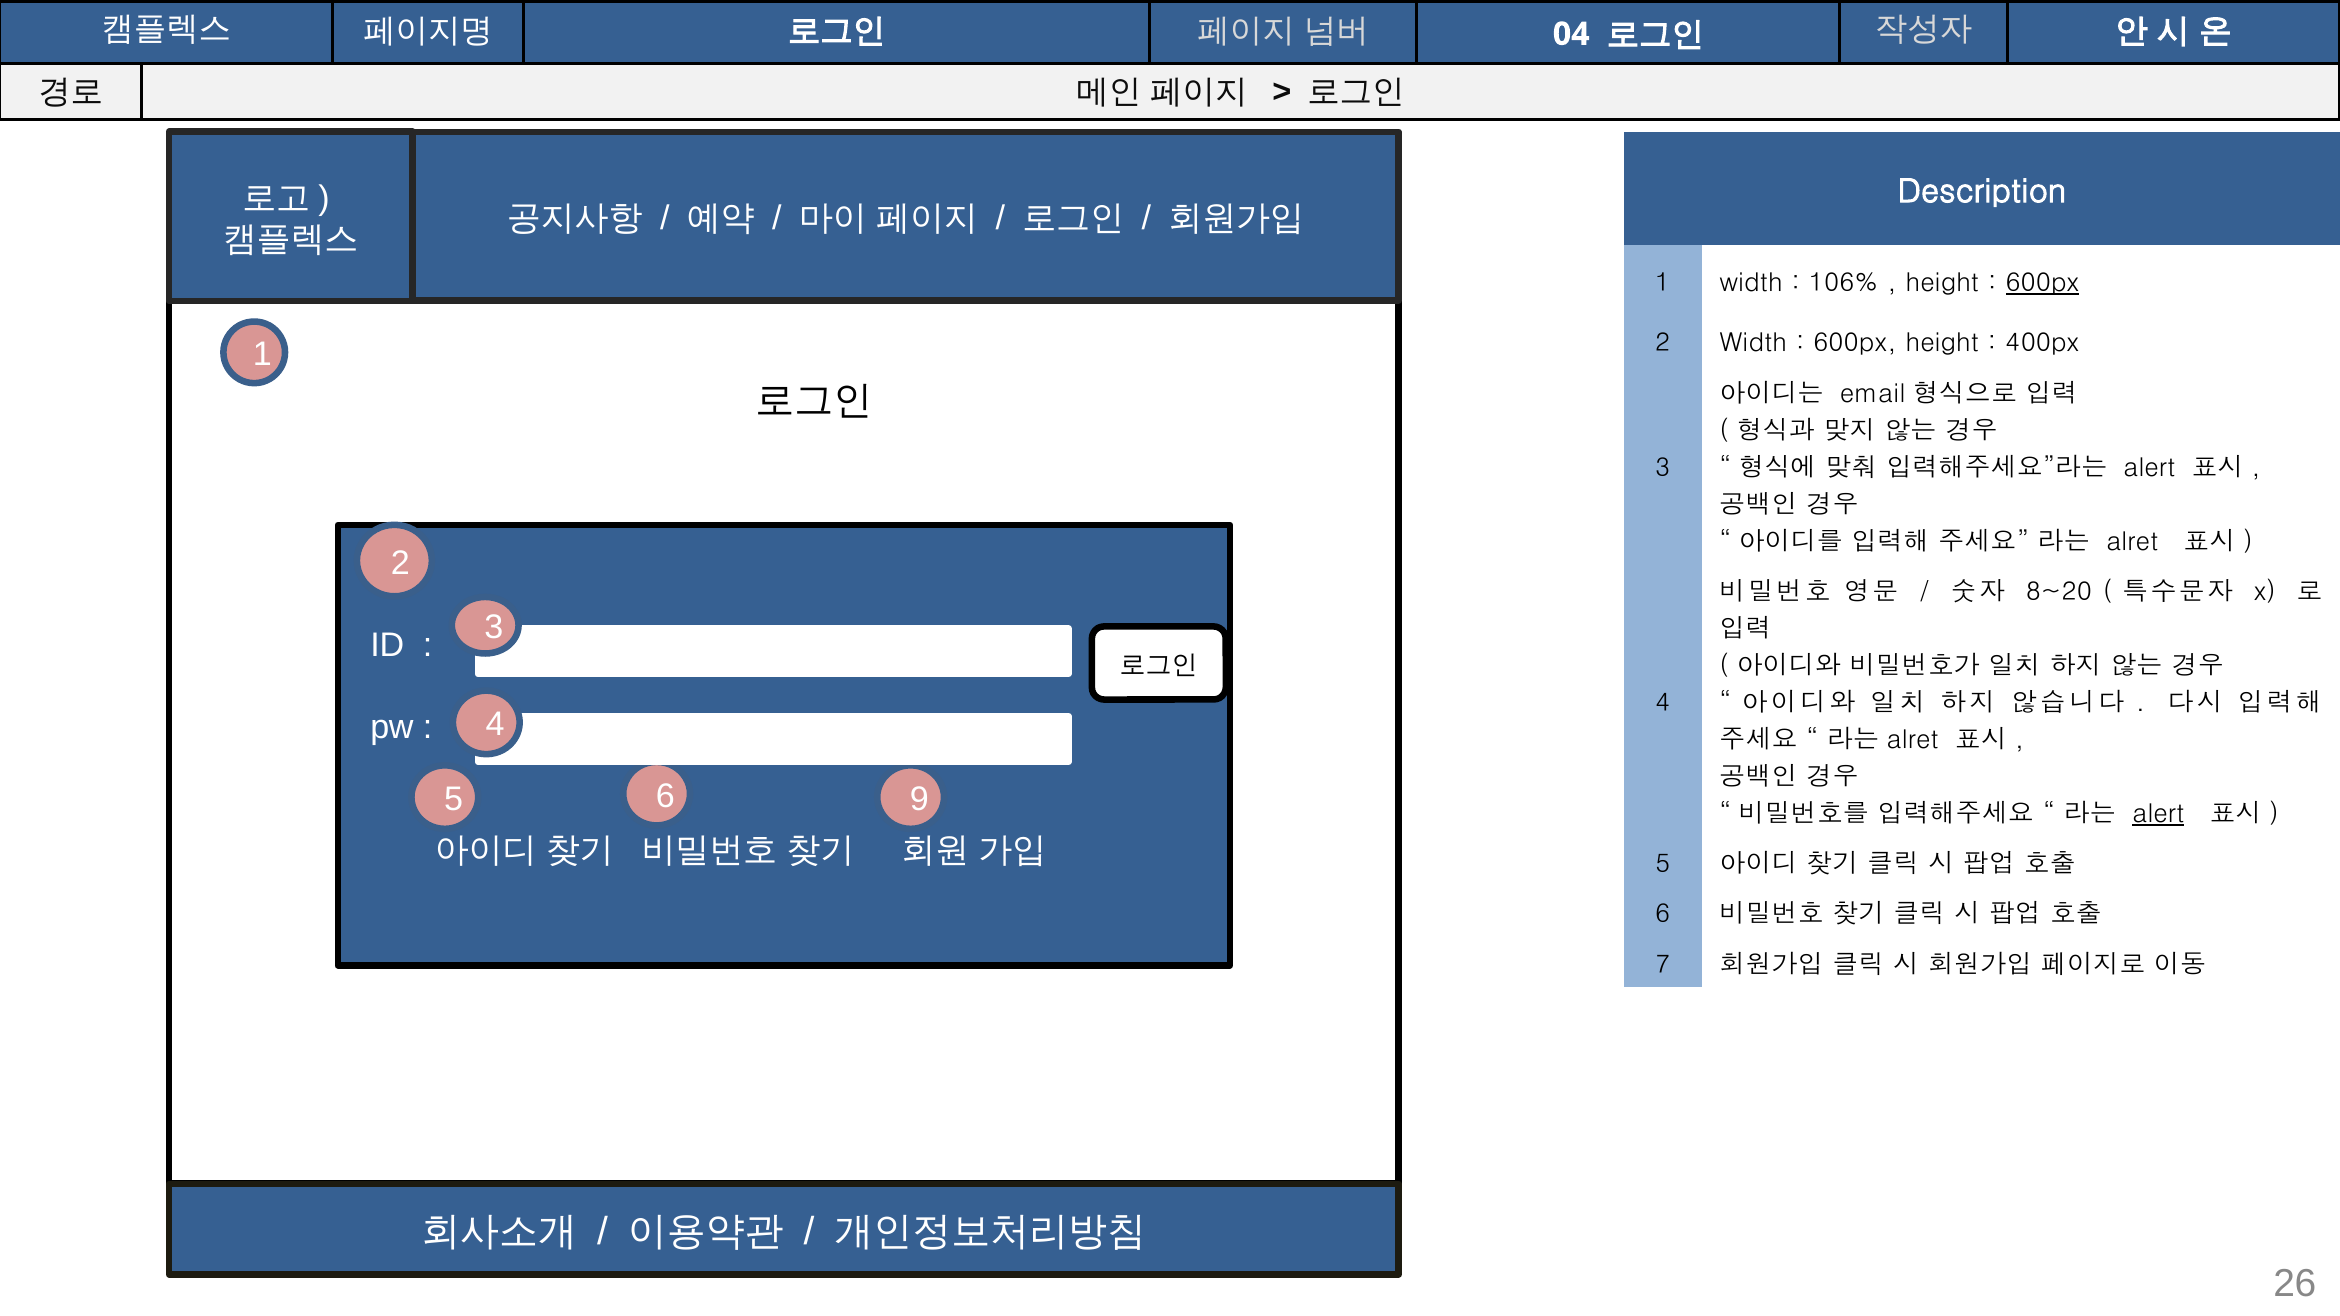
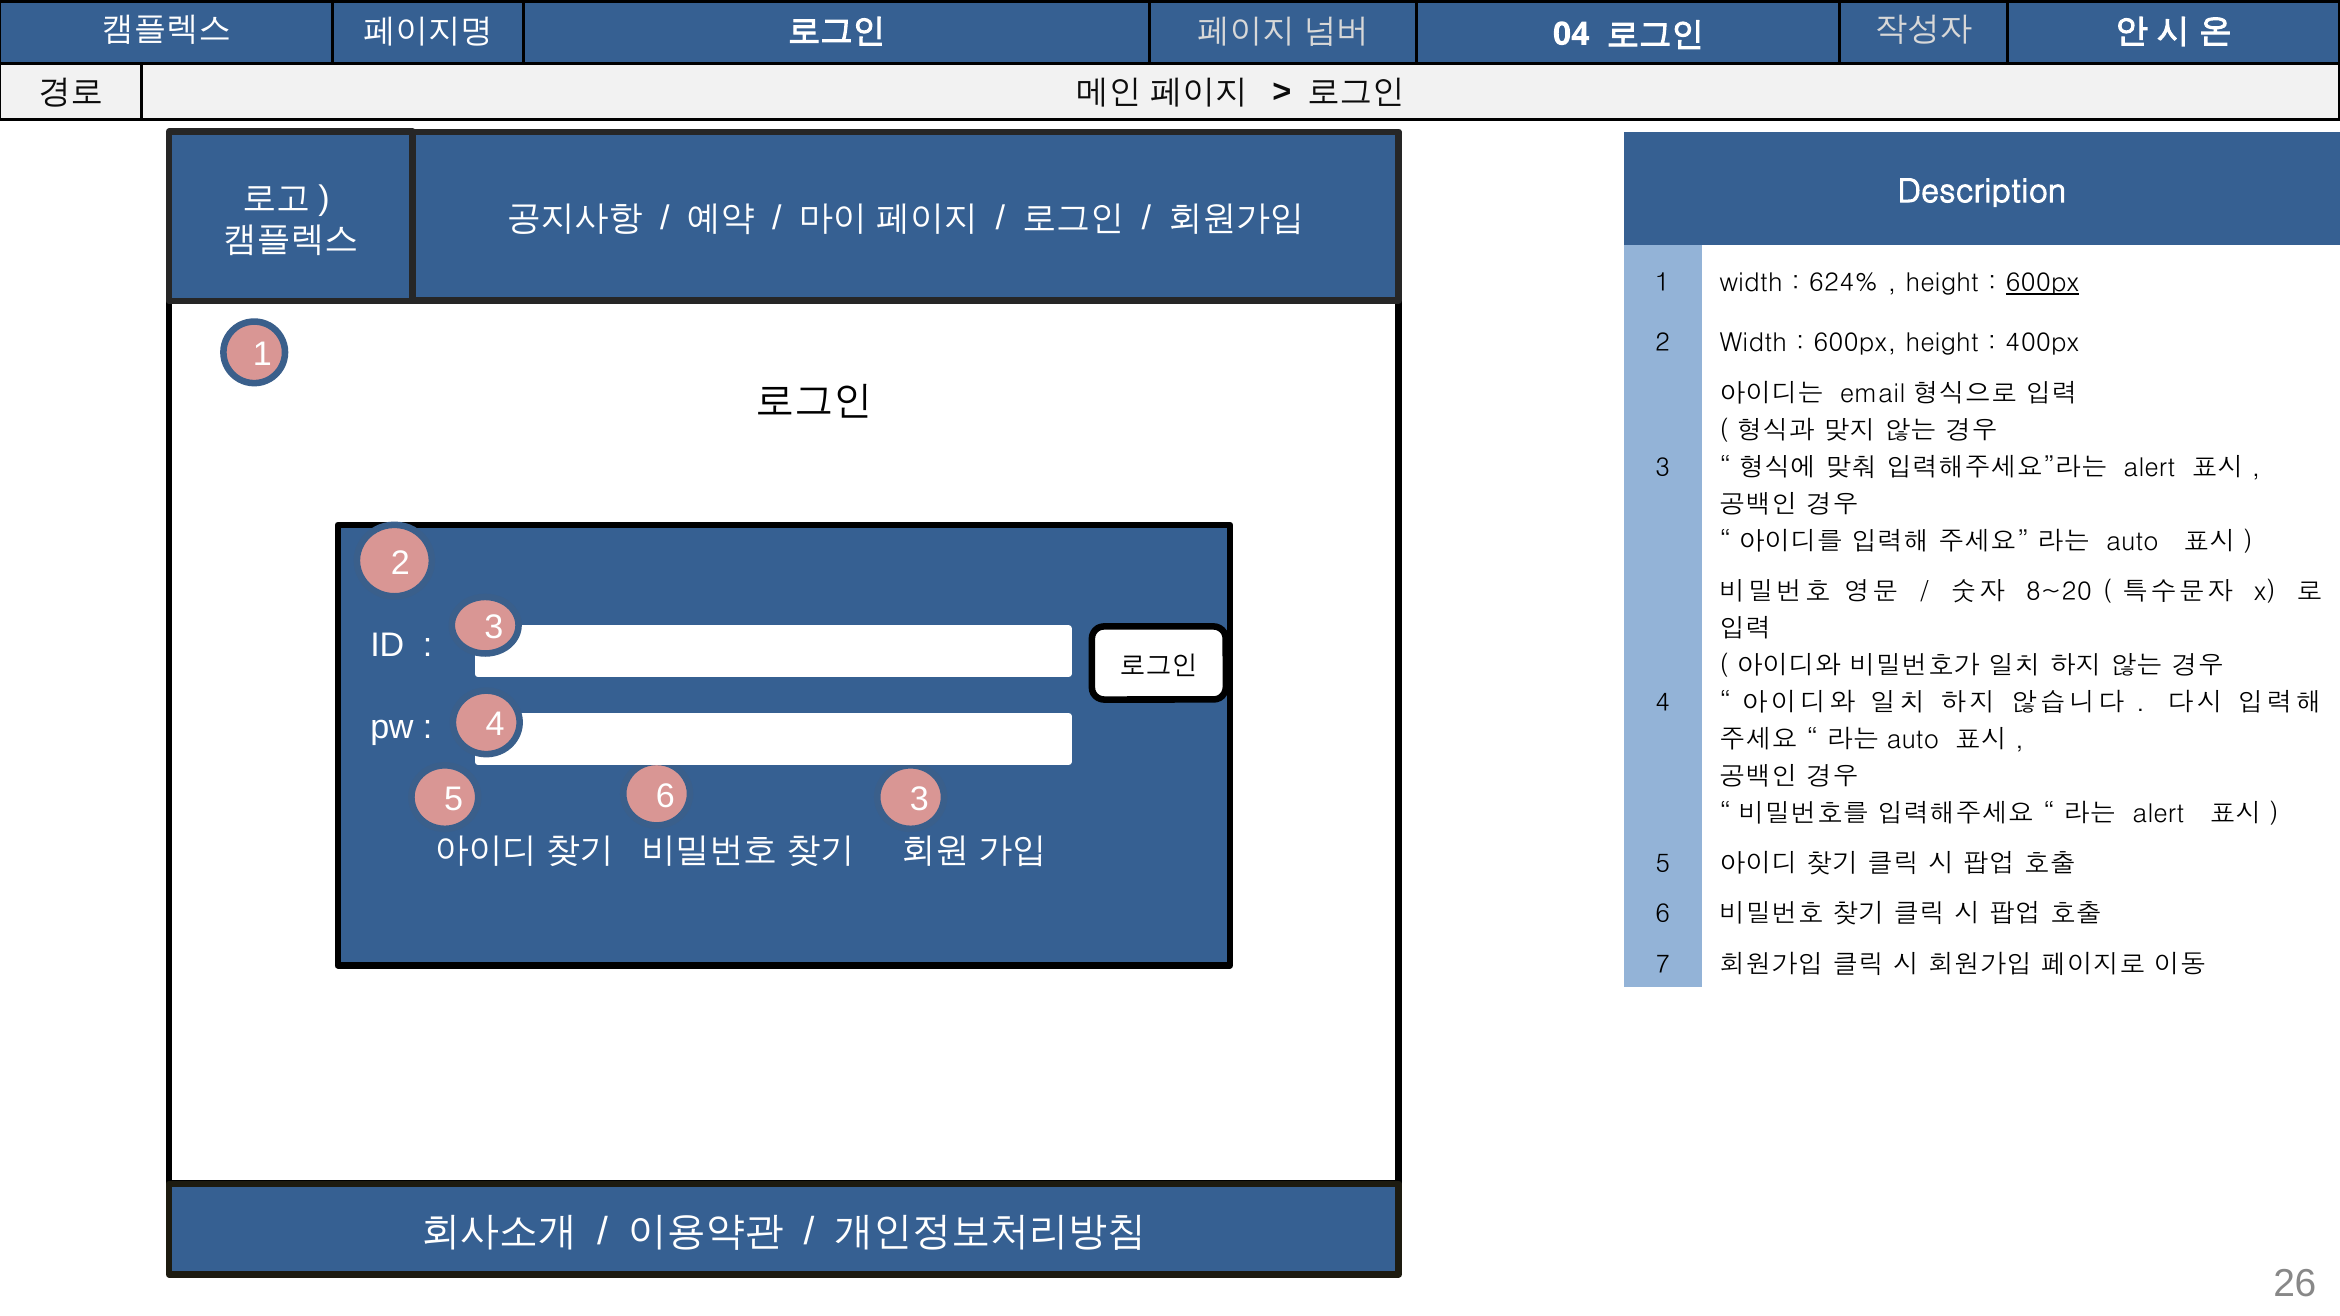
106%: 106% -> 624%
alret at (2132, 542): alret -> auto
alret at (1913, 740): alret -> auto
6 9: 9 -> 3
alert at (2158, 814) underline: present -> none
